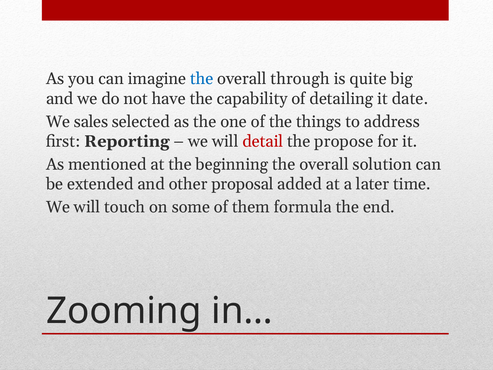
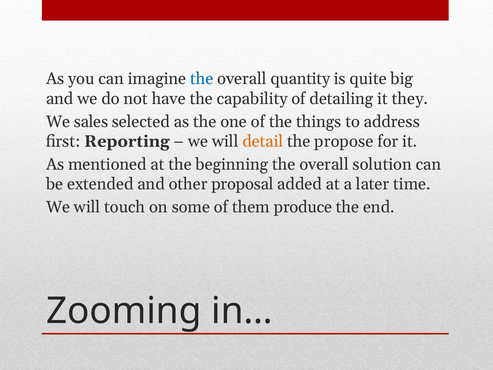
through: through -> quantity
date: date -> they
detail colour: red -> orange
formula: formula -> produce
